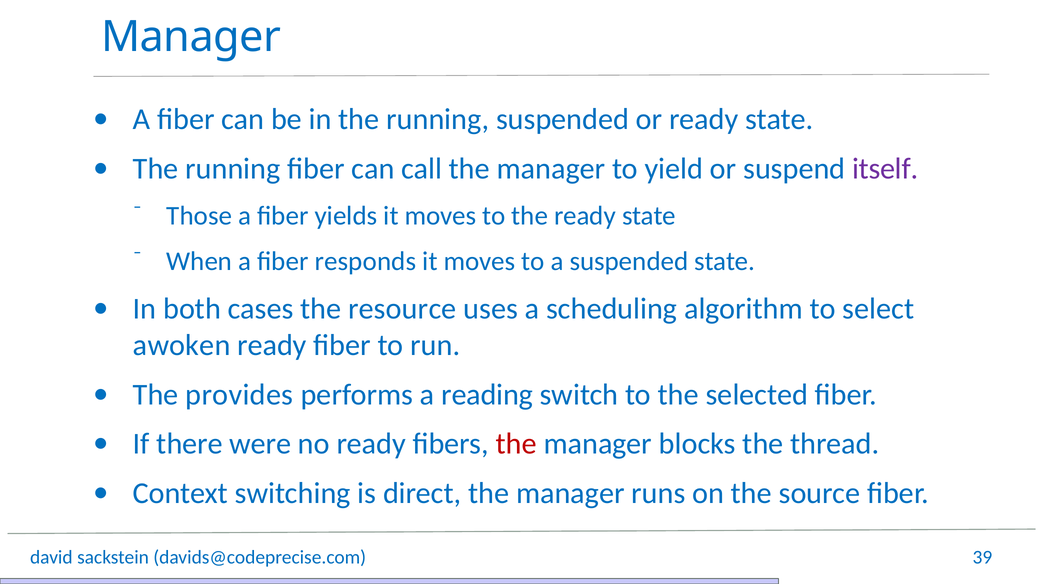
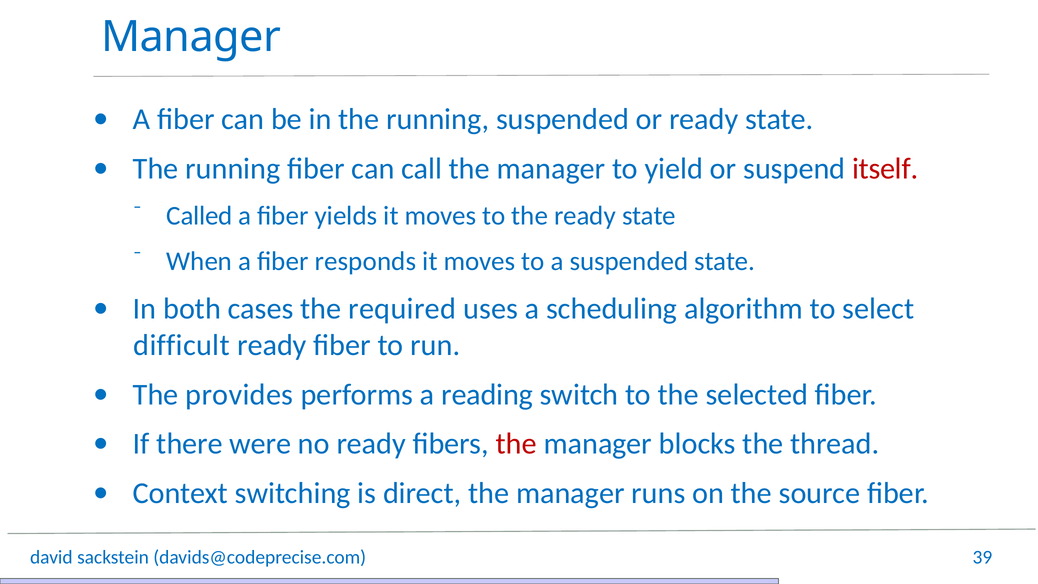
itself colour: purple -> red
Those: Those -> Called
resource: resource -> required
awoken: awoken -> difficult
